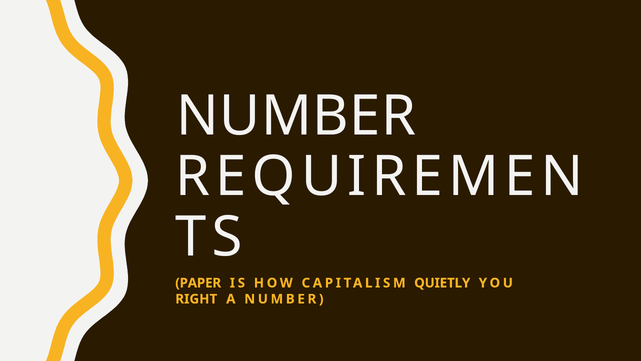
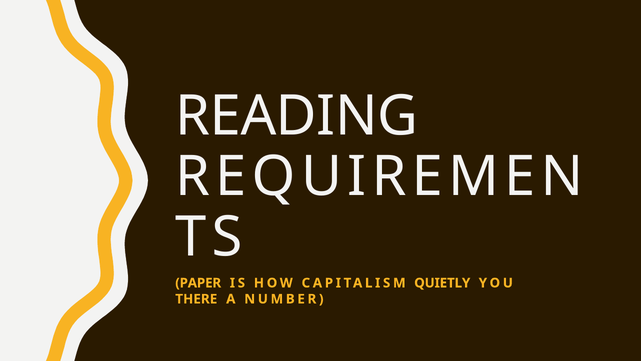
NUMBER at (296, 116): NUMBER -> READING
RIGHT: RIGHT -> THERE
